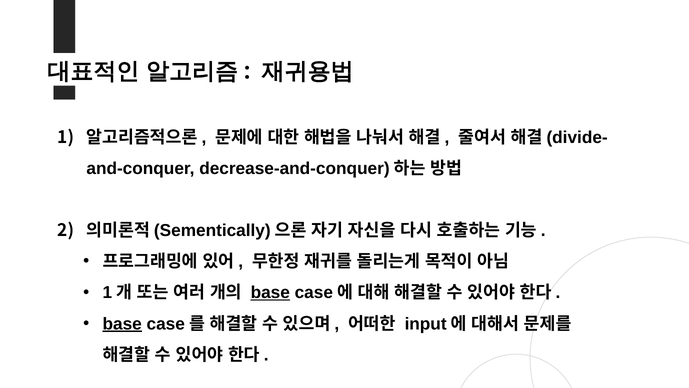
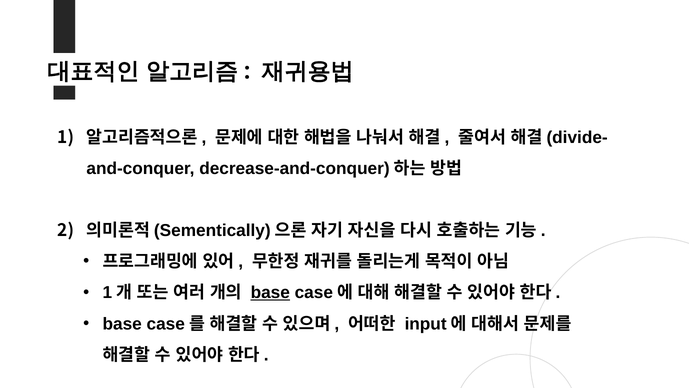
base at (122, 323) underline: present -> none
